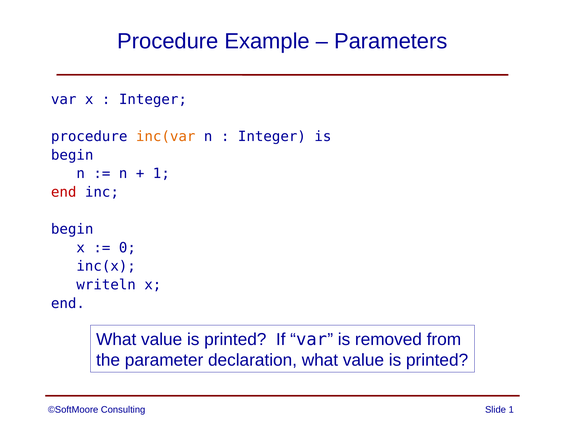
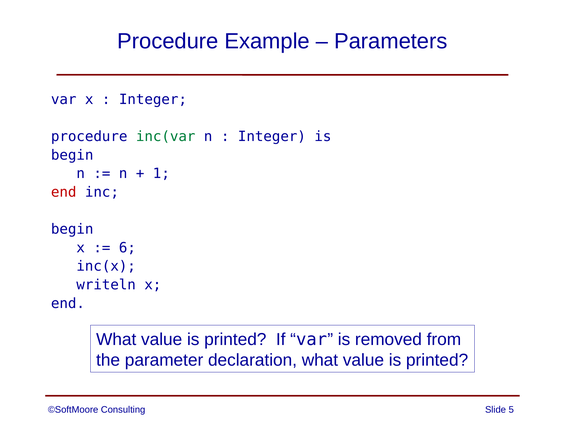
inc(var colour: orange -> green
0: 0 -> 6
Slide 1: 1 -> 5
